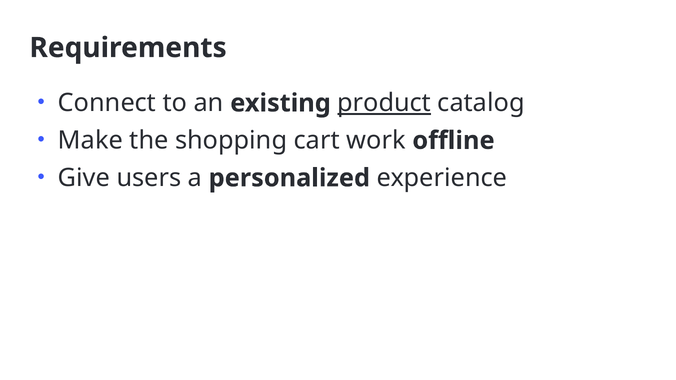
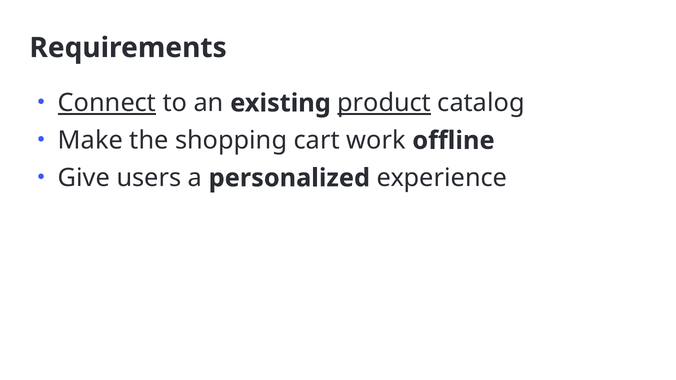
Connect underline: none -> present
